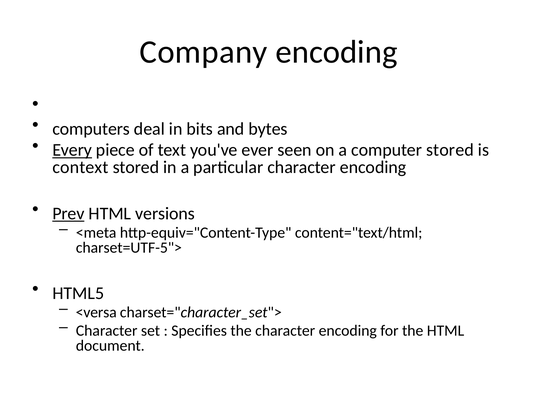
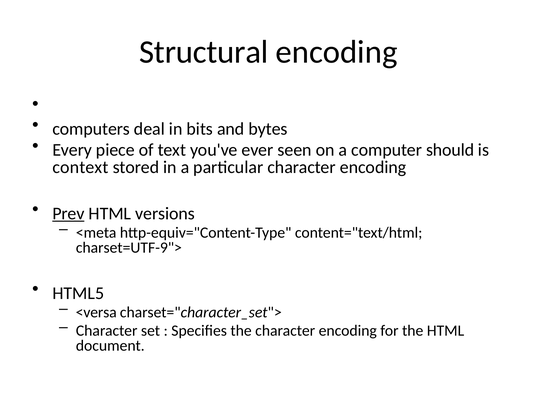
Company: Company -> Structural
Every underline: present -> none
computer stored: stored -> should
charset=UTF-5">: charset=UTF-5"> -> charset=UTF-9">
